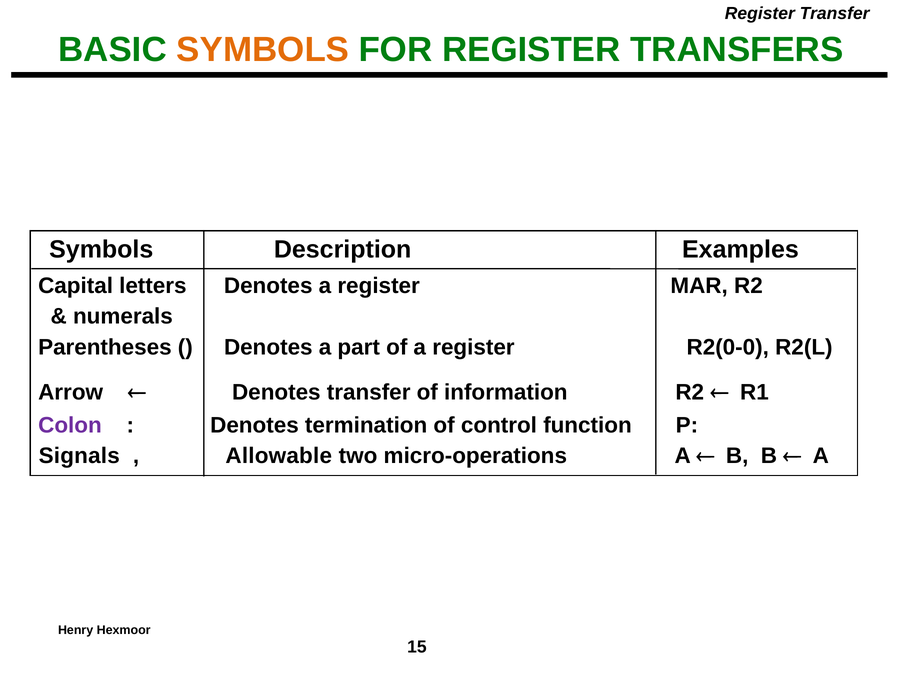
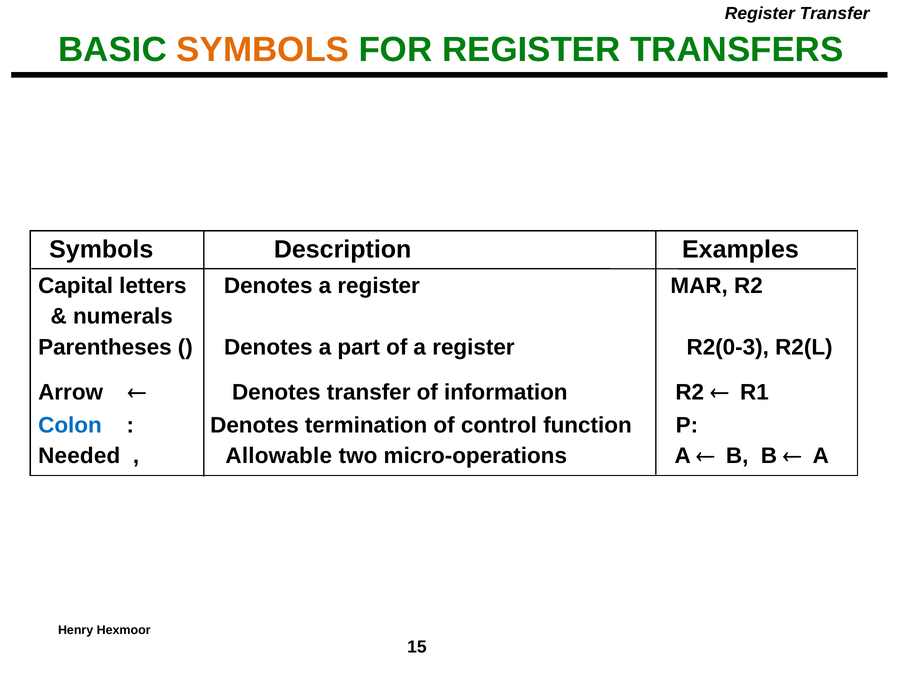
R2(0-0: R2(0-0 -> R2(0-3
Colon colour: purple -> blue
Signals: Signals -> Needed
